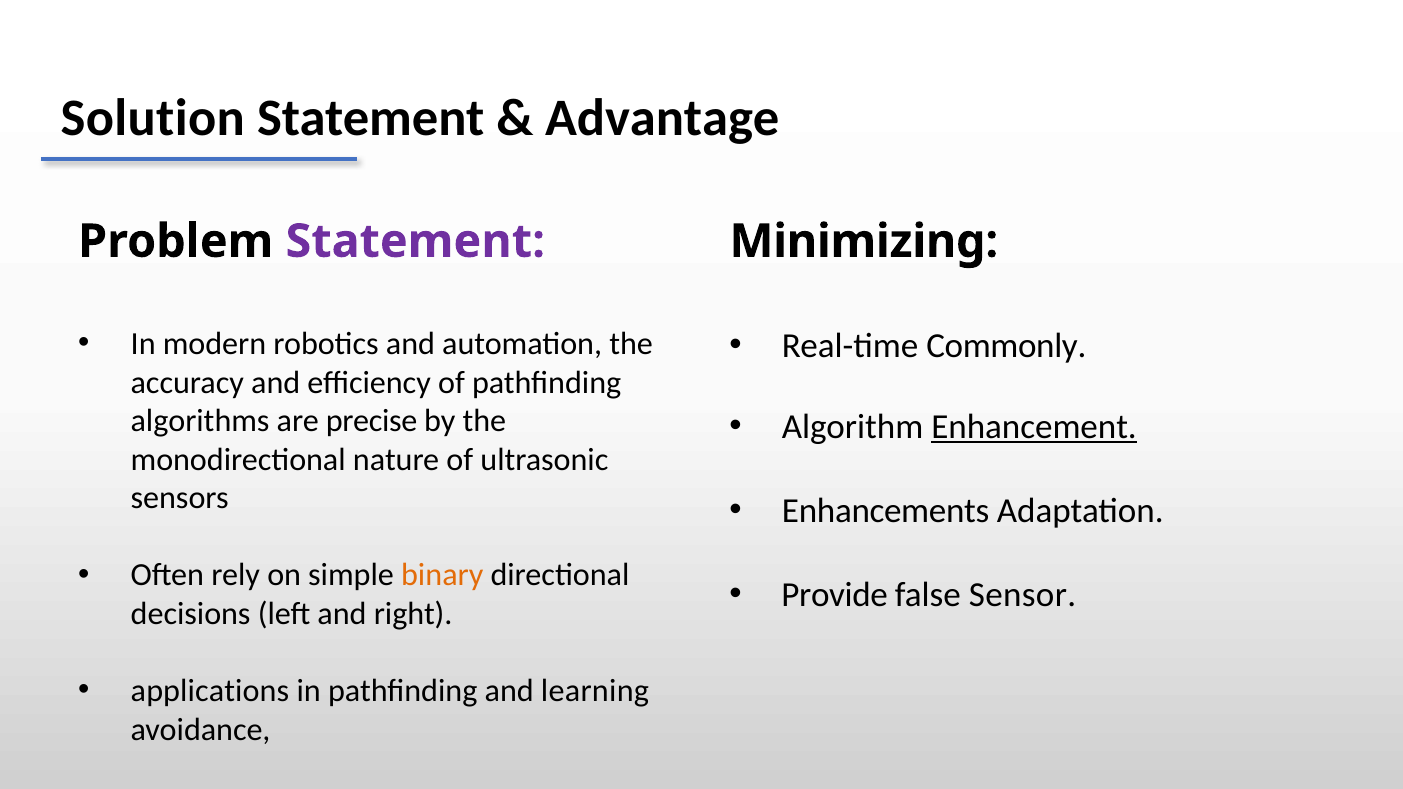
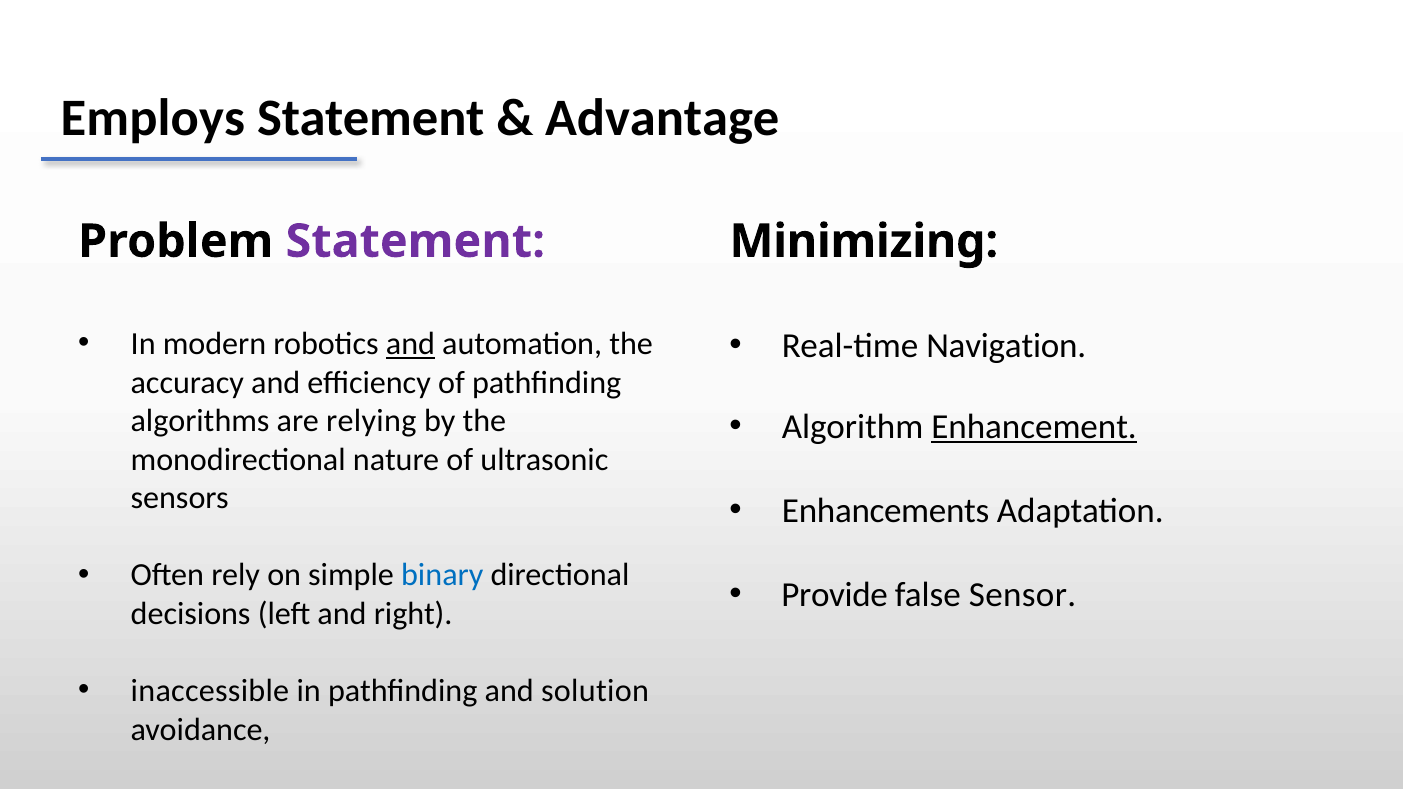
Solution: Solution -> Employs
and at (410, 344) underline: none -> present
Commonly: Commonly -> Navigation
precise: precise -> relying
binary colour: orange -> blue
applications: applications -> inaccessible
learning: learning -> solution
